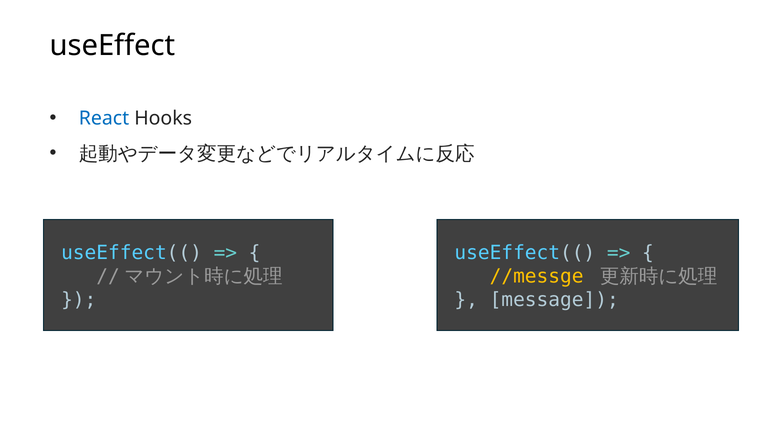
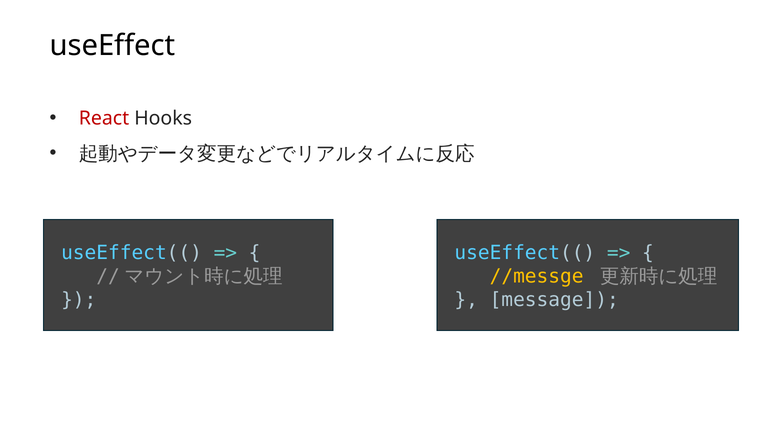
React colour: blue -> red
